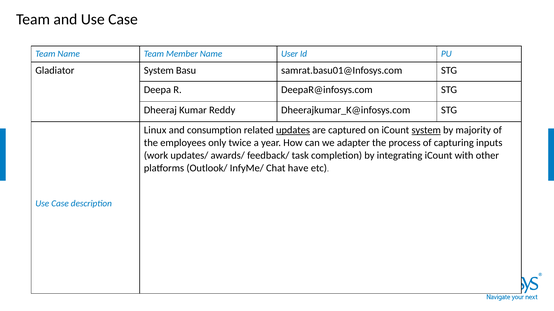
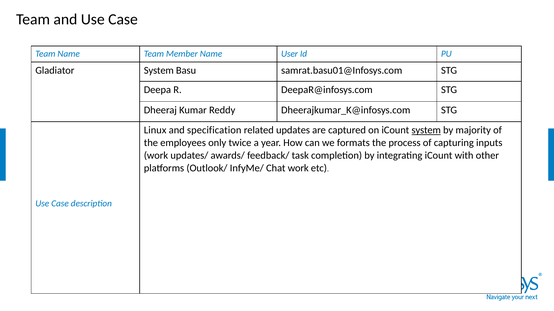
consumption: consumption -> specification
updates underline: present -> none
adapter: adapter -> formats
Chat have: have -> work
